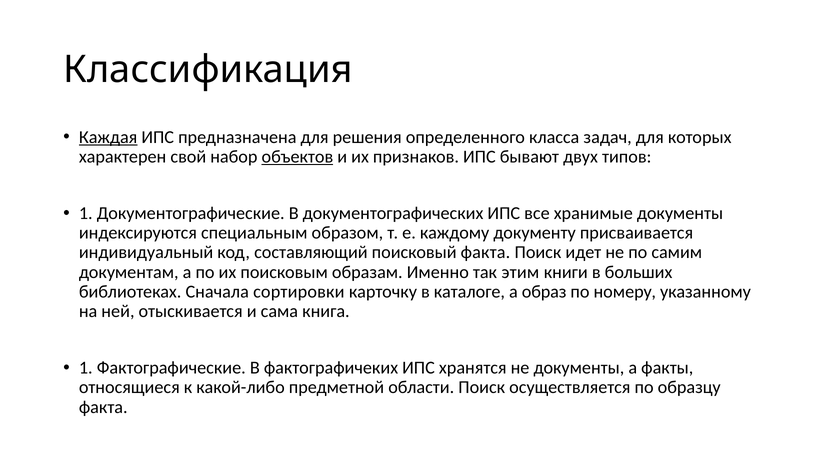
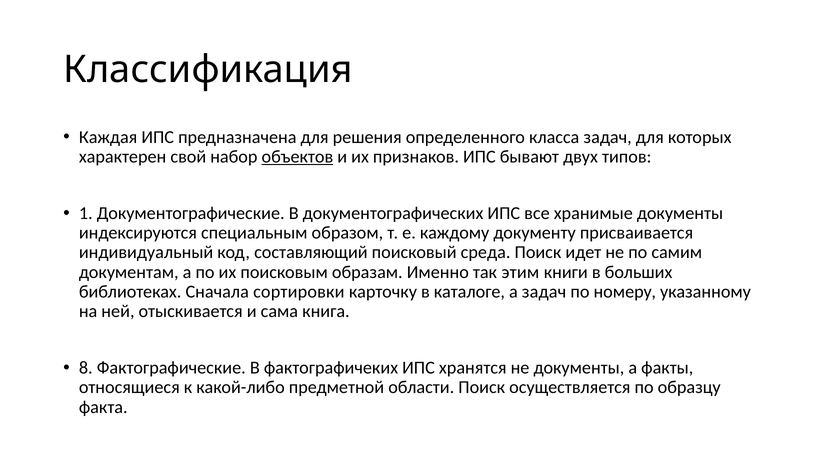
Каждая underline: present -> none
поисковый факта: факта -> среда
а образ: образ -> задач
1 at (86, 368): 1 -> 8
